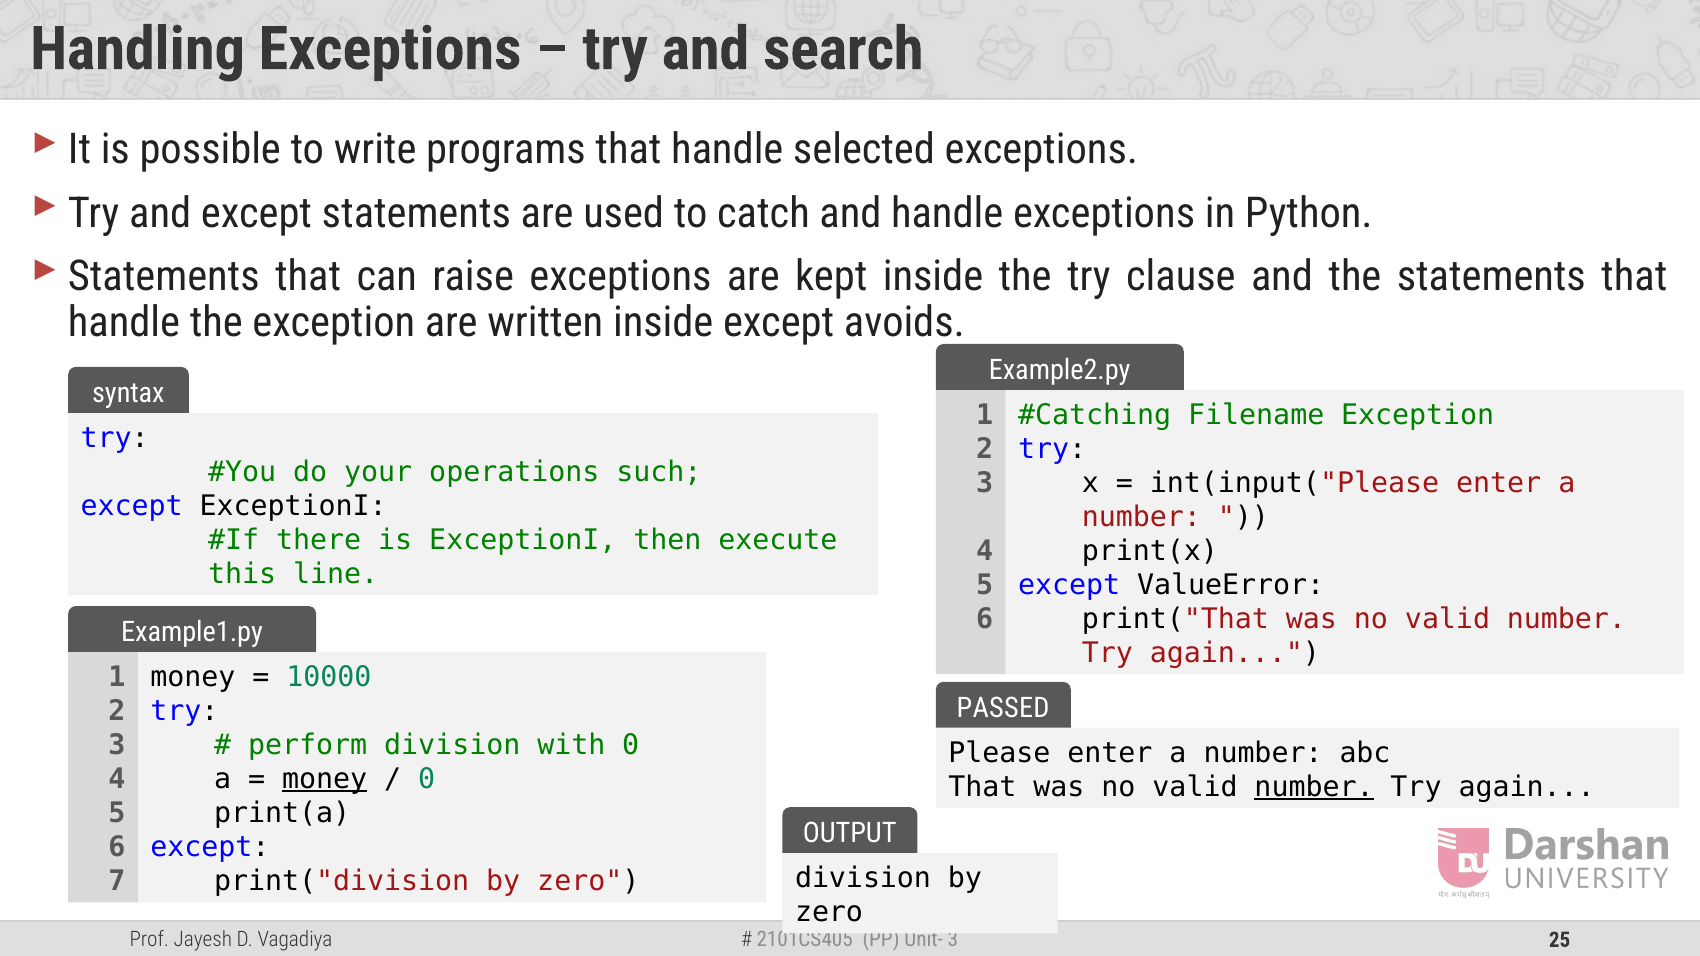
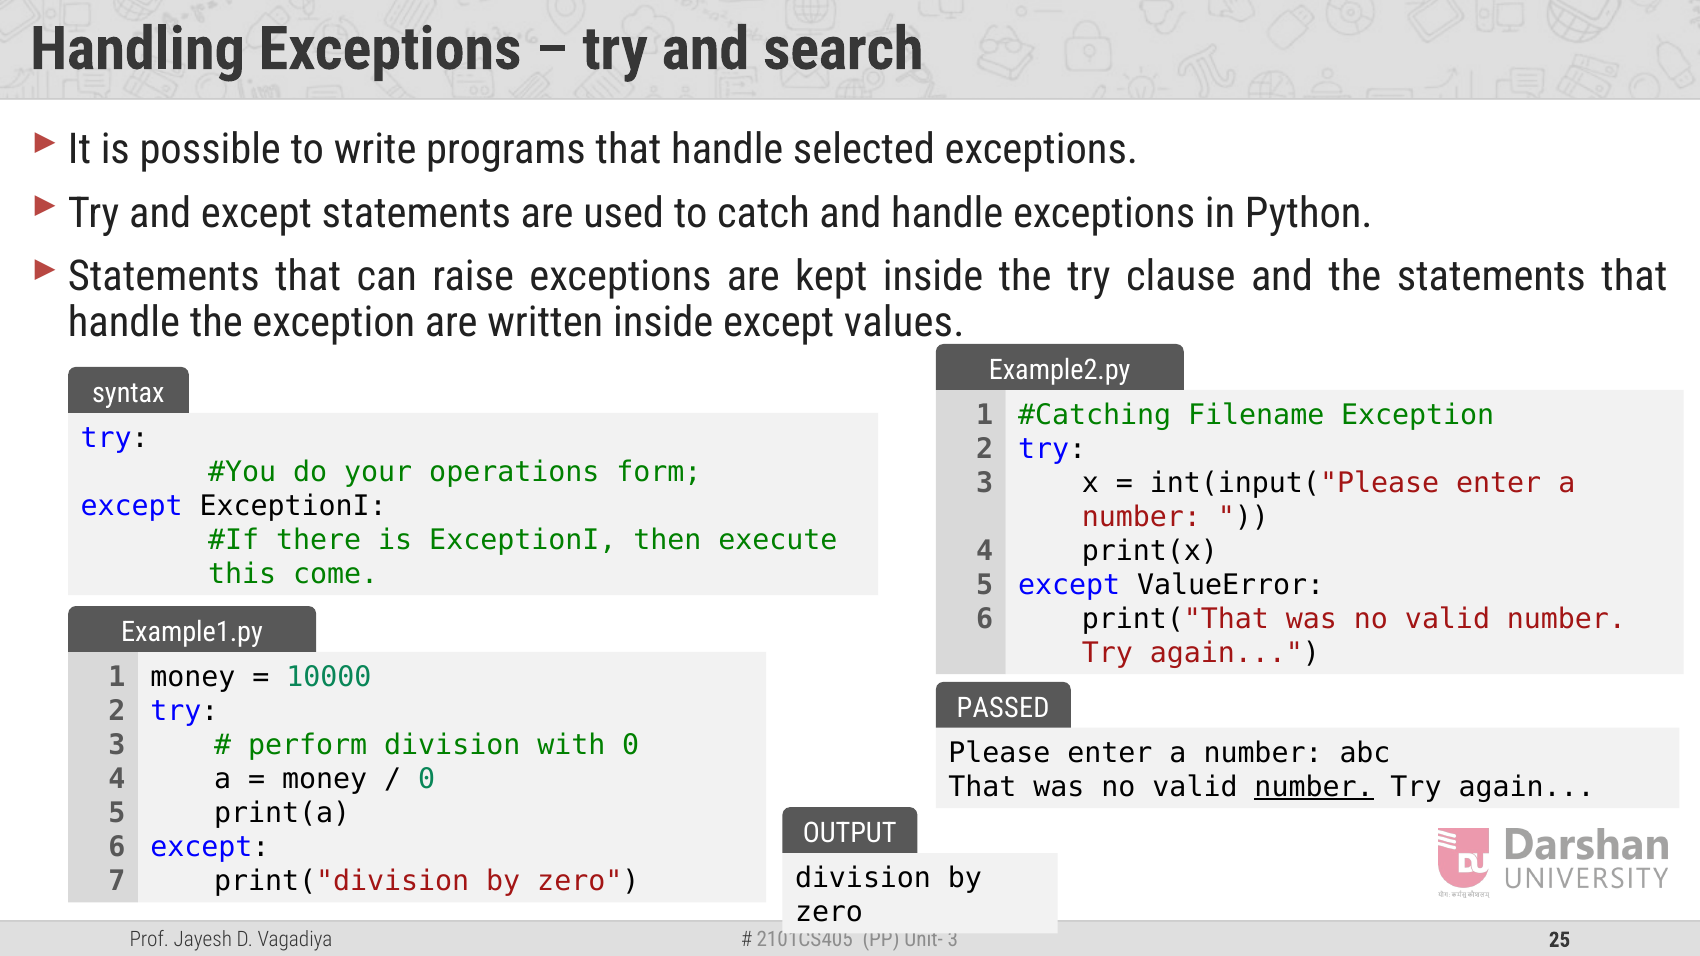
avoids: avoids -> values
such: such -> form
line: line -> come
money at (325, 779) underline: present -> none
